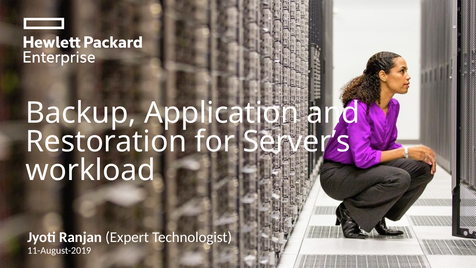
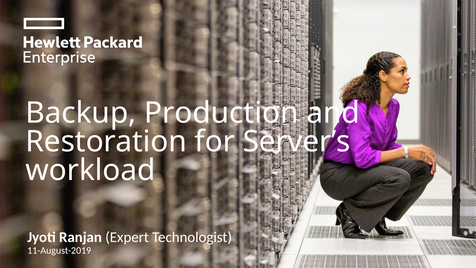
Application: Application -> Production
